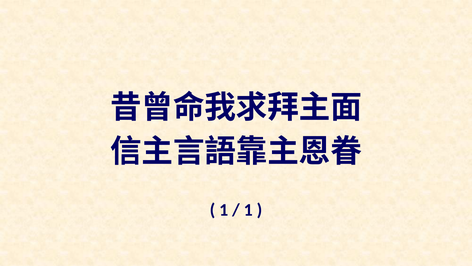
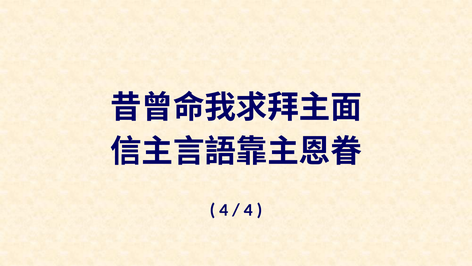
1 at (224, 210): 1 -> 4
1 at (248, 210): 1 -> 4
